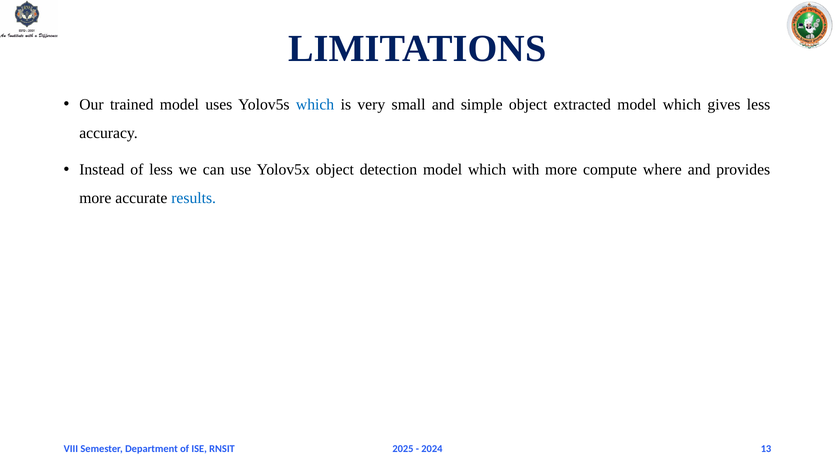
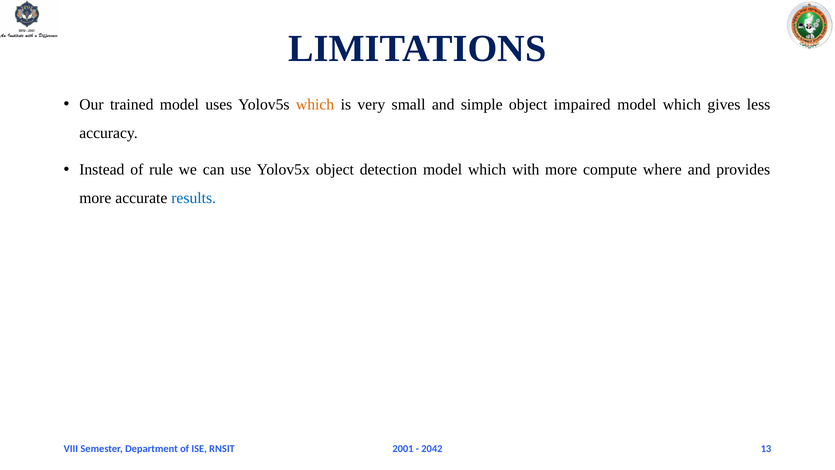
which at (315, 105) colour: blue -> orange
extracted: extracted -> impaired
of less: less -> rule
2025: 2025 -> 2001
2024: 2024 -> 2042
